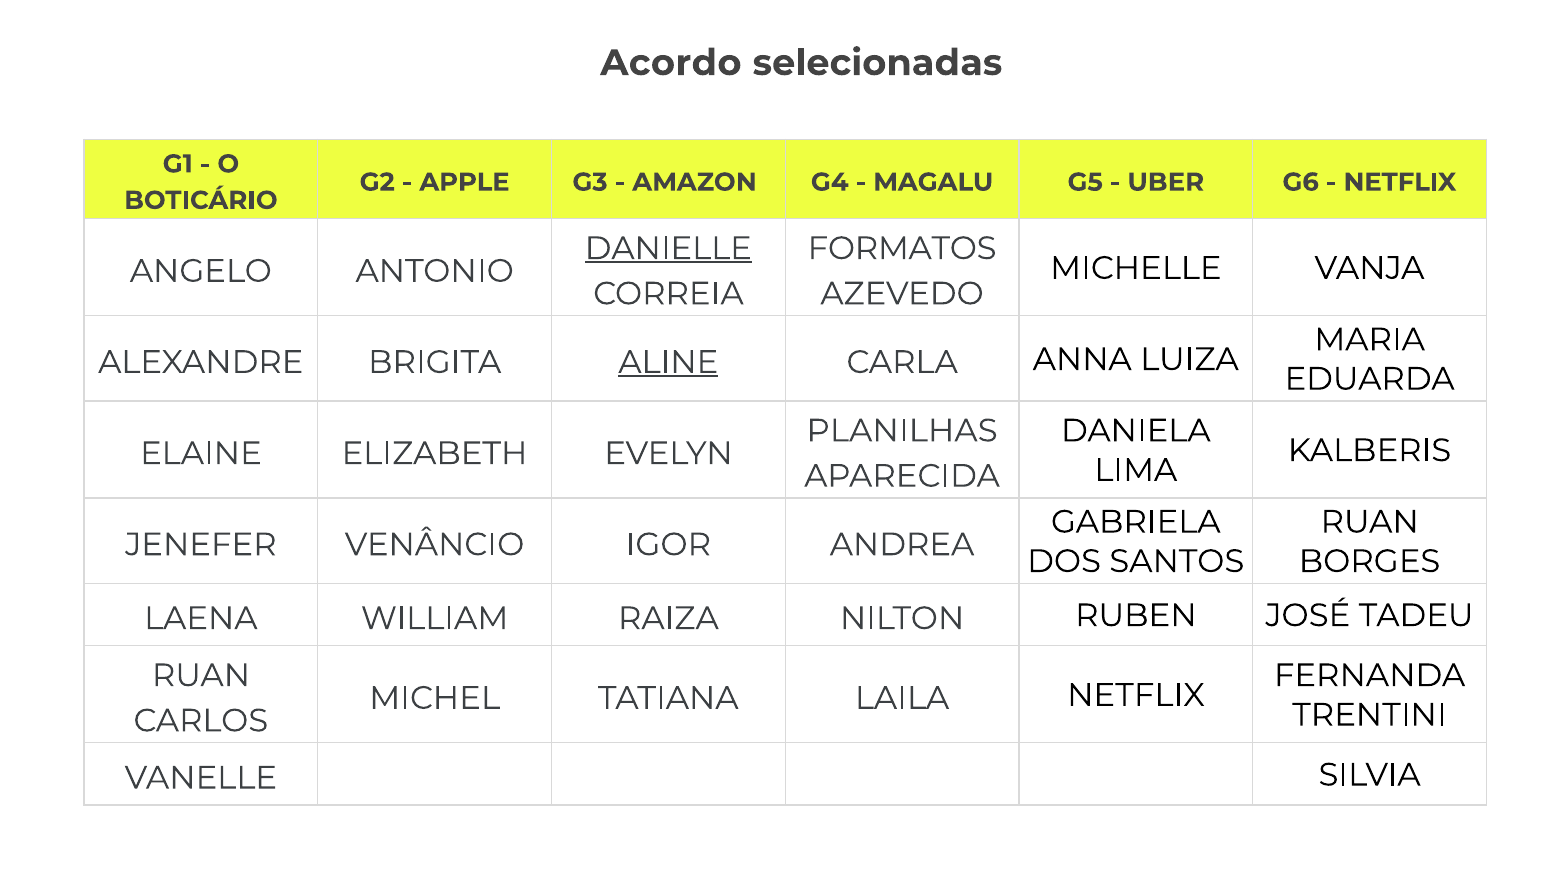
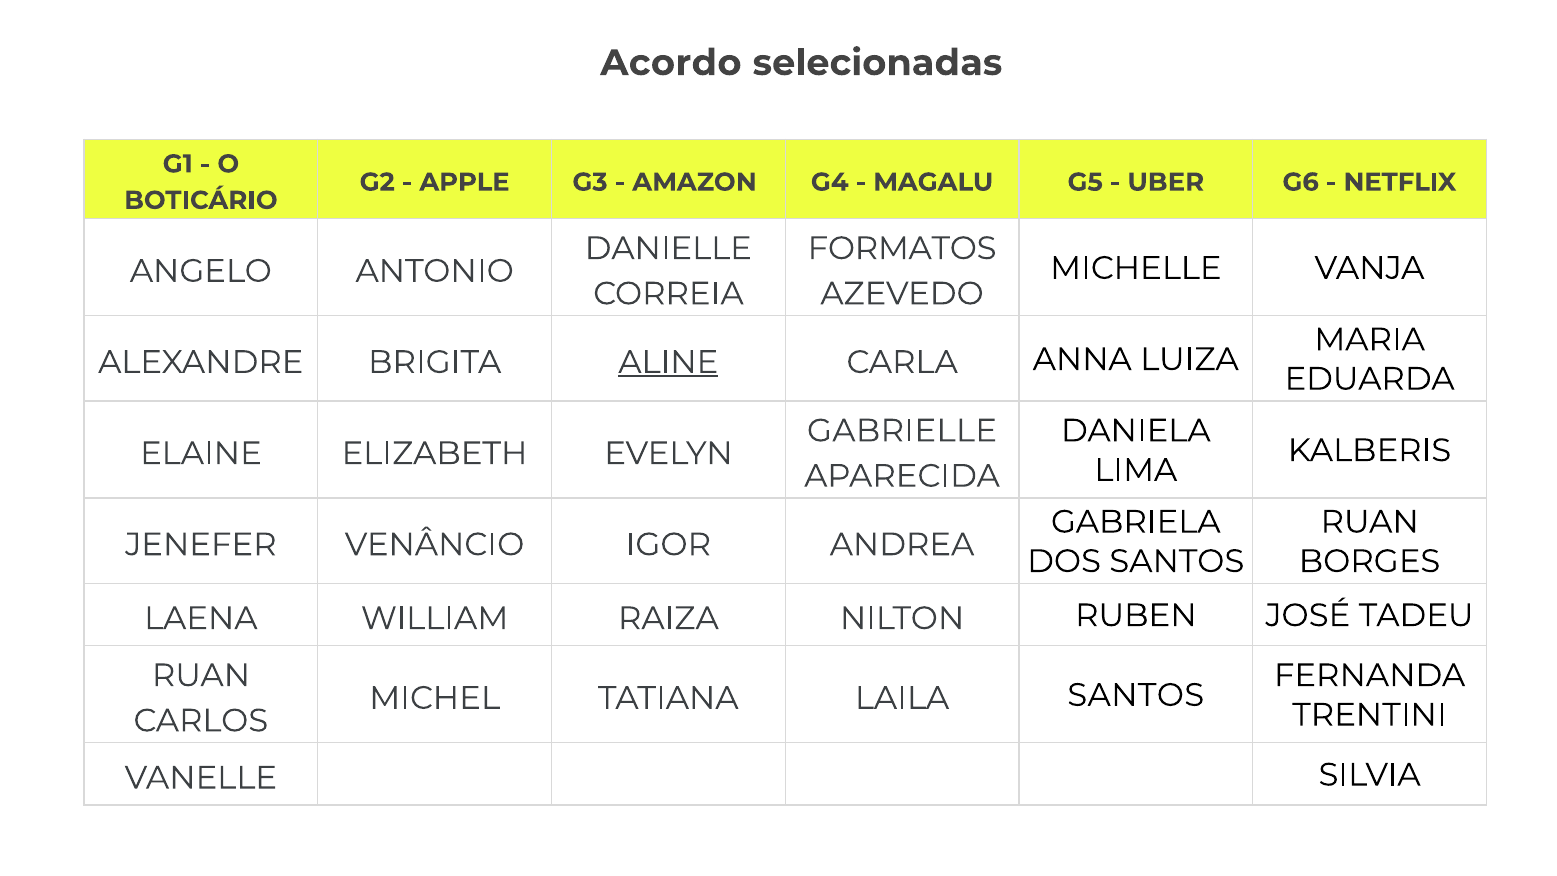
DANIELLE underline: present -> none
PLANILHAS: PLANILHAS -> GABRIELLE
LAILA NETFLIX: NETFLIX -> SANTOS
